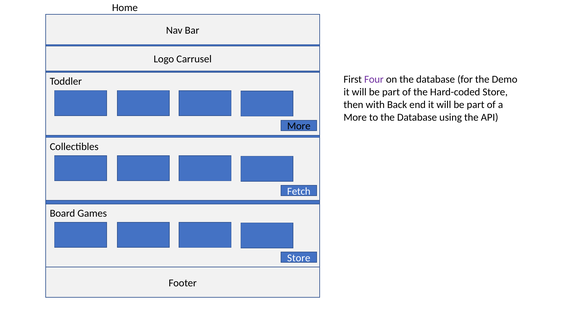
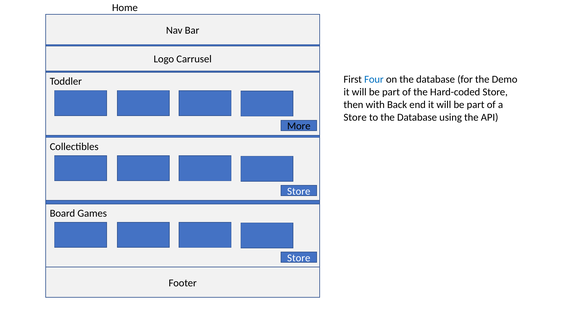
Four colour: purple -> blue
More at (355, 117): More -> Store
Fetch at (299, 191): Fetch -> Store
